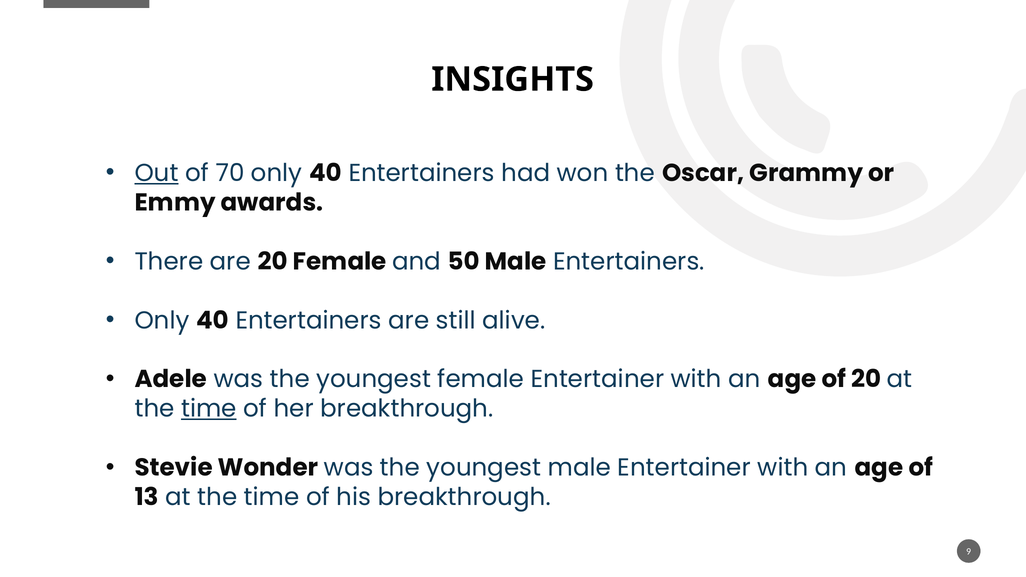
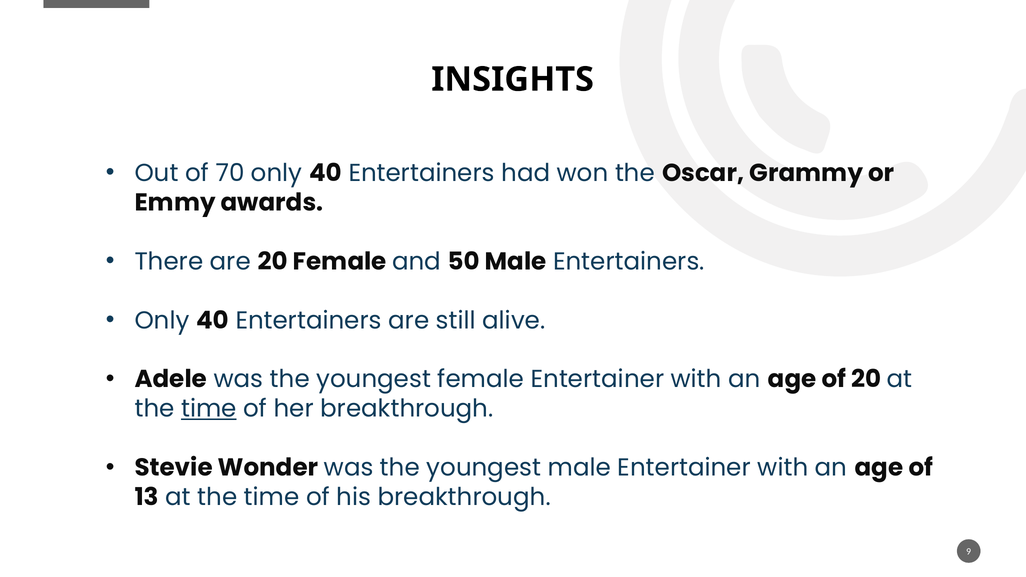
Out underline: present -> none
